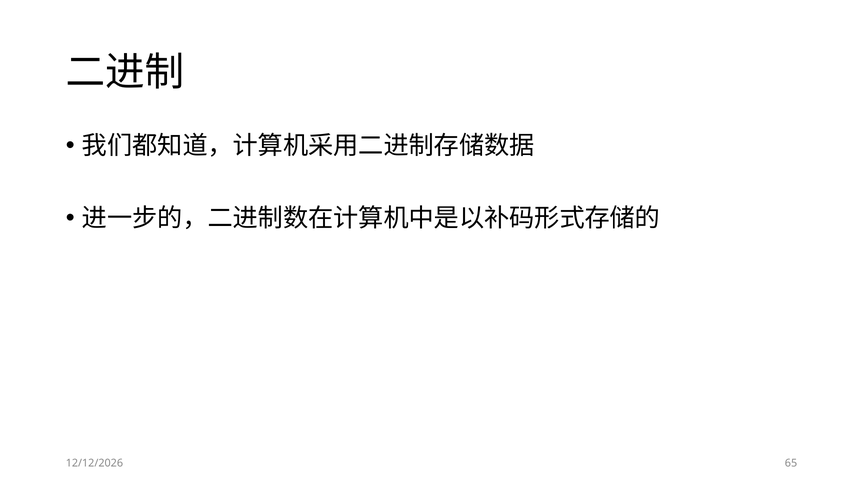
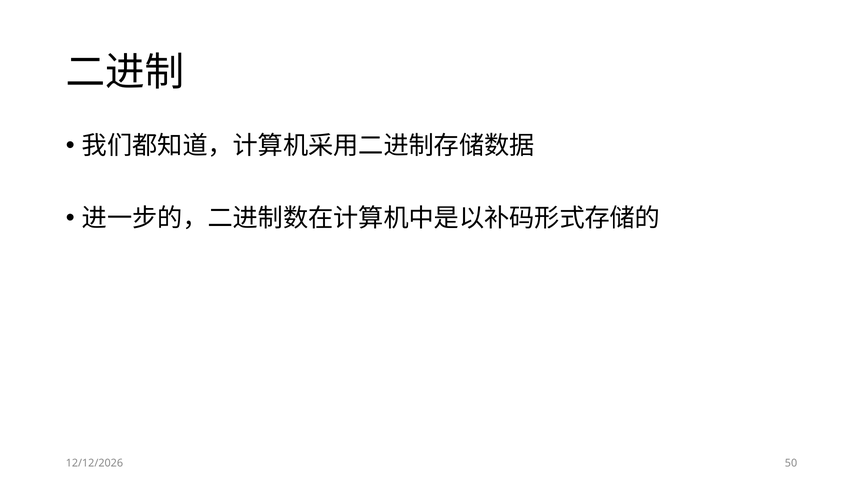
65: 65 -> 50
